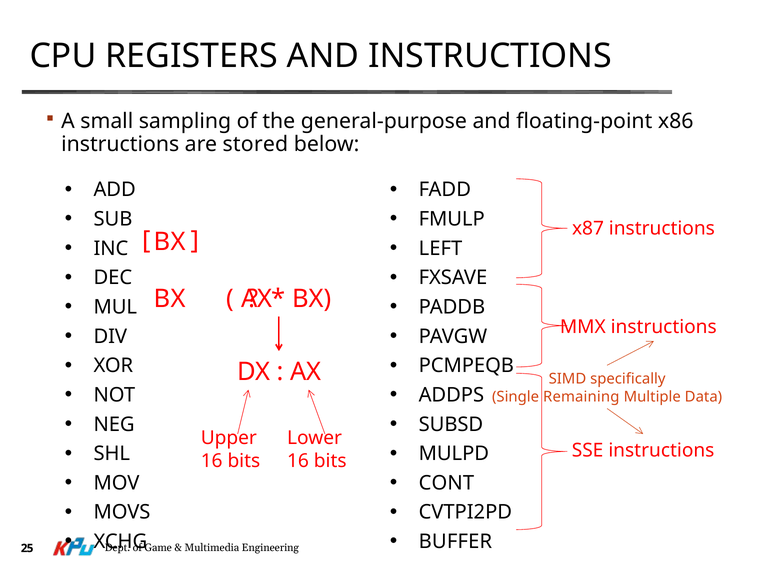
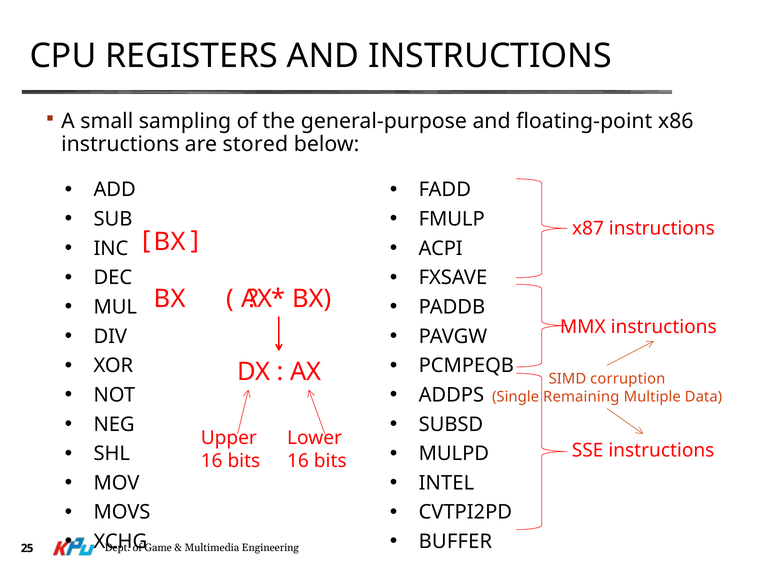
LEFT: LEFT -> ACPI
specifically: specifically -> corruption
CONT: CONT -> INTEL
